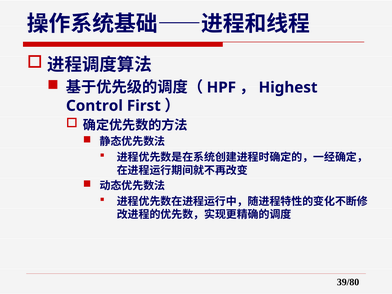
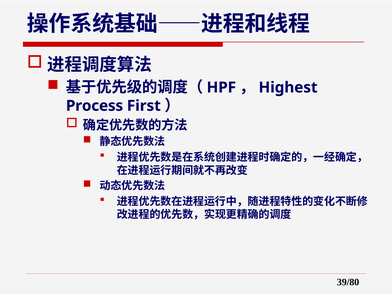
Control: Control -> Process
